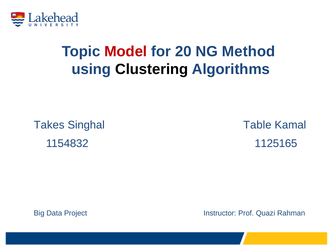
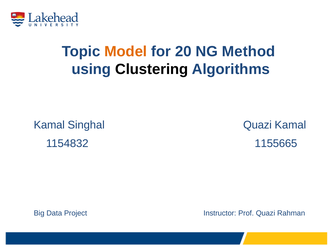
Model colour: red -> orange
Takes at (49, 125): Takes -> Kamal
Singhal Table: Table -> Quazi
1125165: 1125165 -> 1155665
